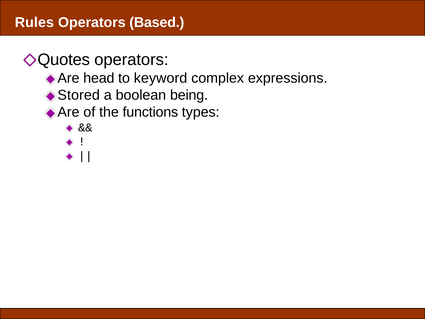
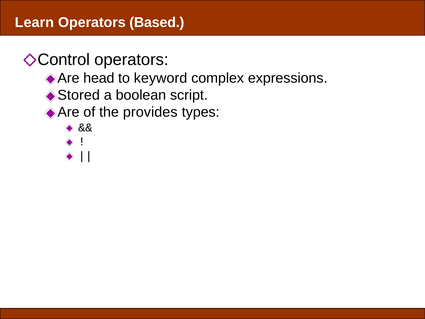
Rules: Rules -> Learn
Quotes: Quotes -> Control
being: being -> script
functions: functions -> provides
